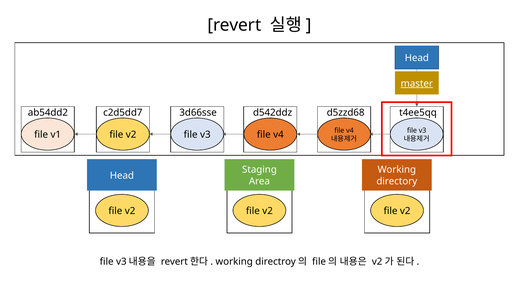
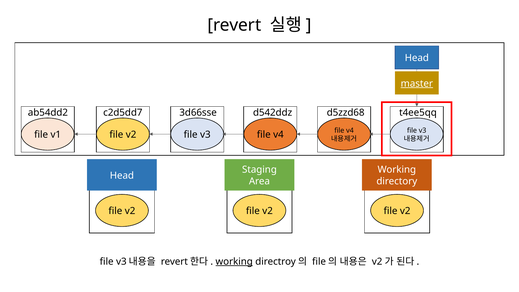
working at (234, 262) underline: none -> present
